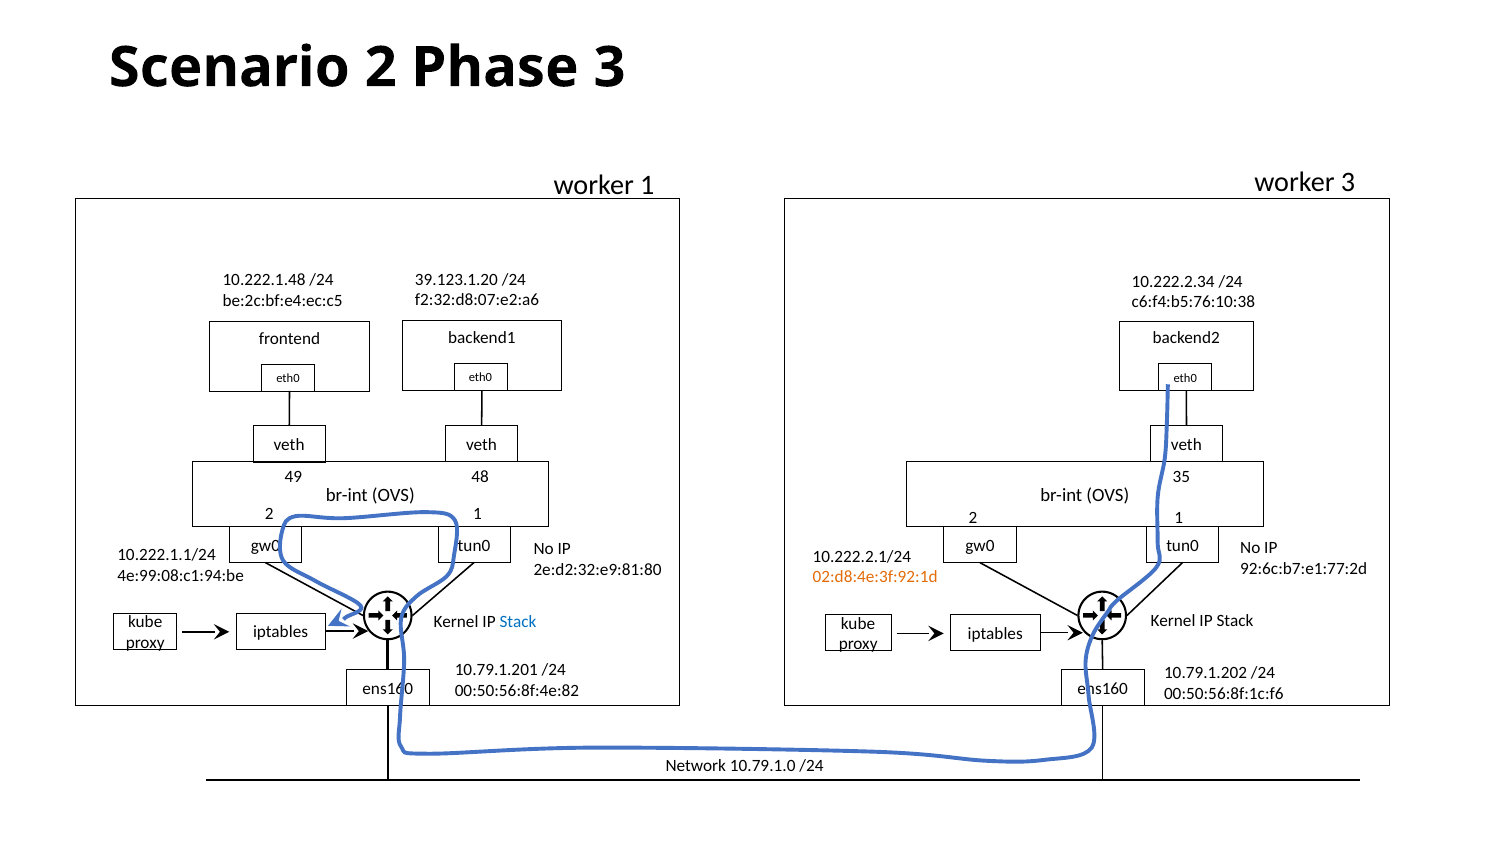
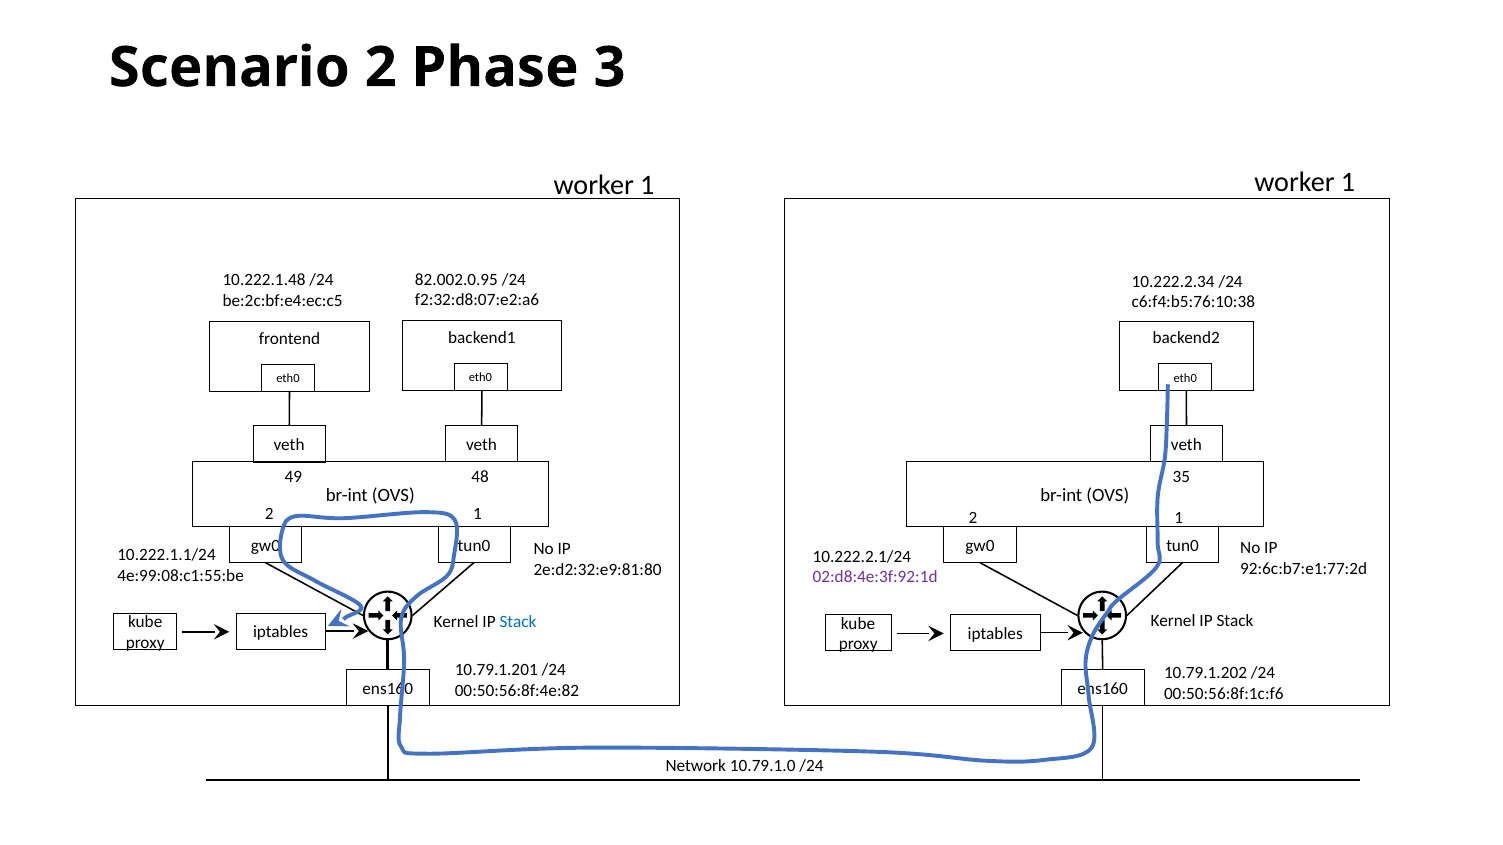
3 at (1348, 183): 3 -> 1
39.123.1.20: 39.123.1.20 -> 82.002.0.95
4e:99:08:c1:94:be: 4e:99:08:c1:94:be -> 4e:99:08:c1:55:be
02:d8:4e:3f:92:1d colour: orange -> purple
